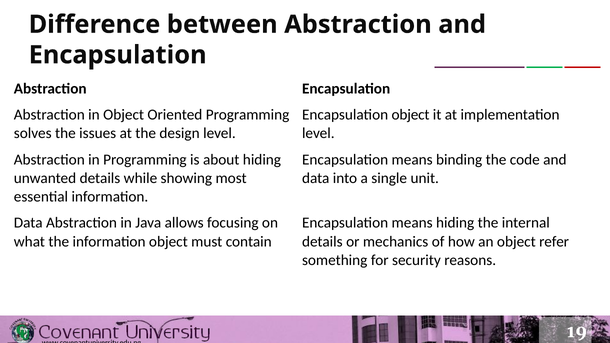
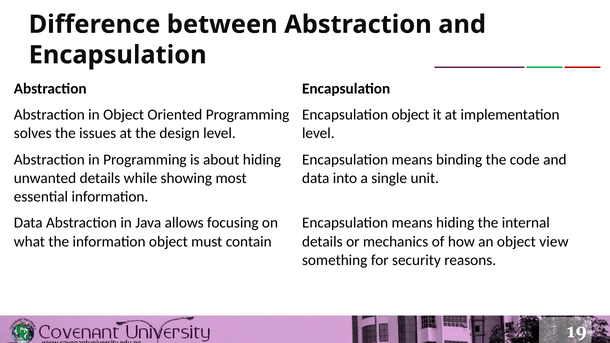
refer: refer -> view
